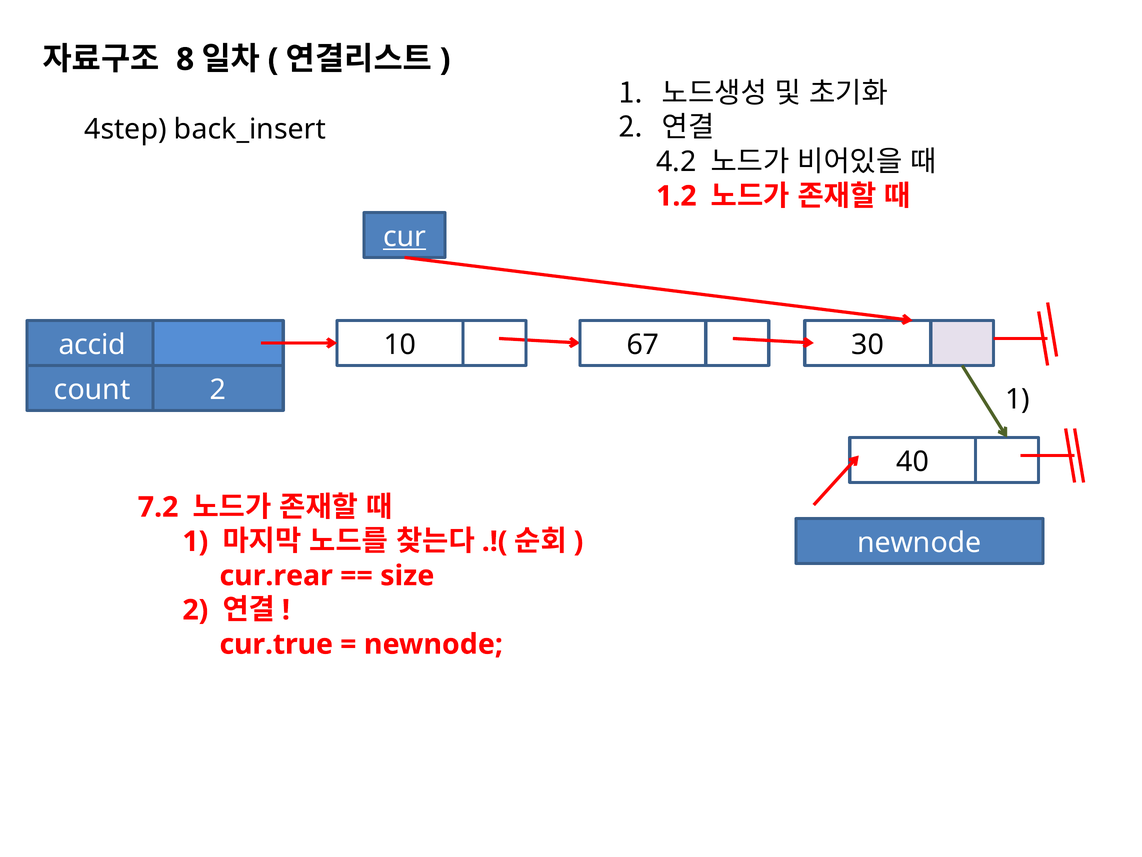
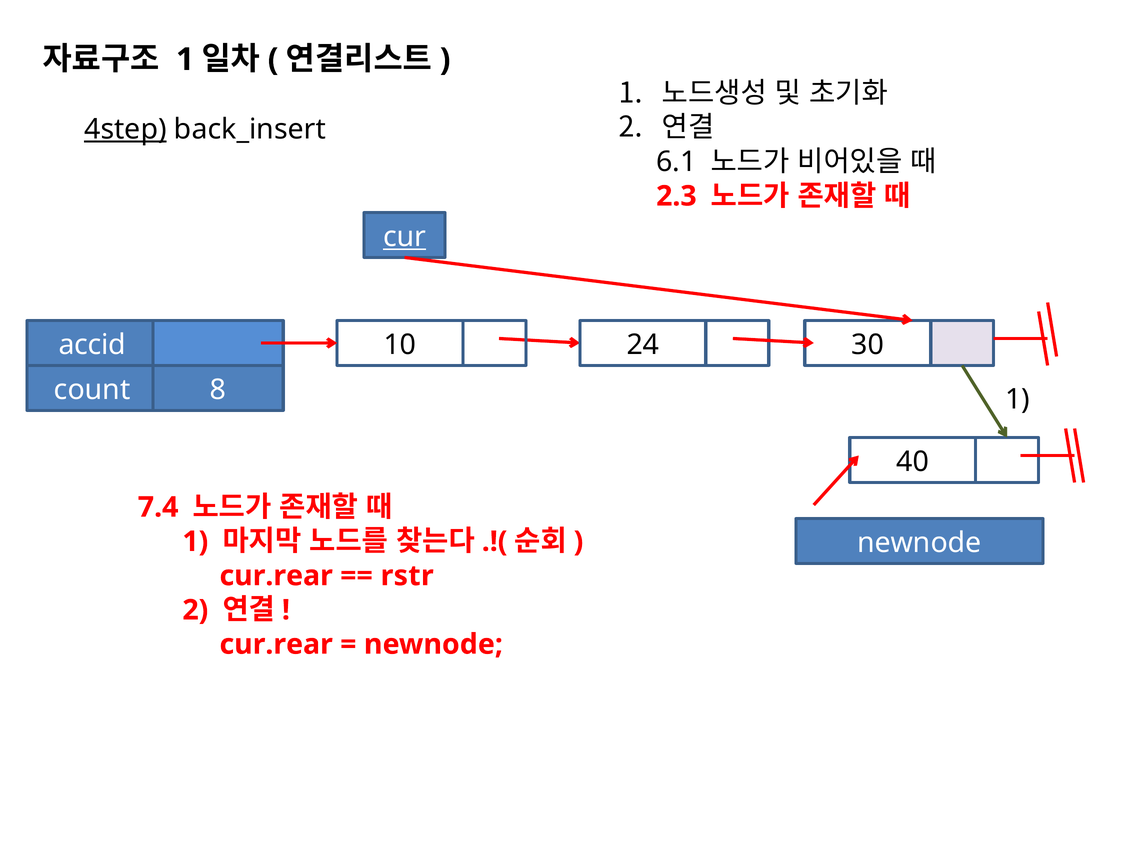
8 at (185, 59): 8 -> 1
4step underline: none -> present
4.2: 4.2 -> 6.1
1.2: 1.2 -> 2.3
67: 67 -> 24
count 2: 2 -> 8
7.2: 7.2 -> 7.4
size: size -> rstr
cur.true at (276, 644): cur.true -> cur.rear
